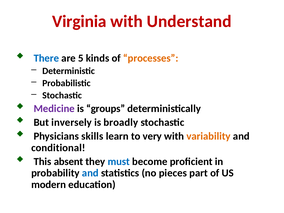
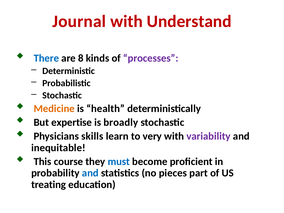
Virginia: Virginia -> Journal
5: 5 -> 8
processes colour: orange -> purple
Medicine colour: purple -> orange
groups: groups -> health
inversely: inversely -> expertise
variability colour: orange -> purple
conditional: conditional -> inequitable
absent: absent -> course
modern: modern -> treating
